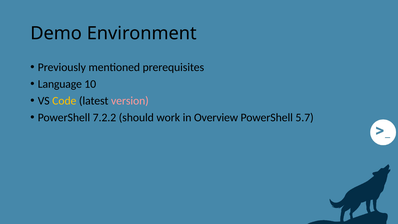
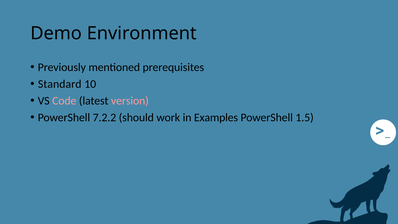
Language: Language -> Standard
Code colour: yellow -> pink
Overview: Overview -> Examples
5.7: 5.7 -> 1.5
